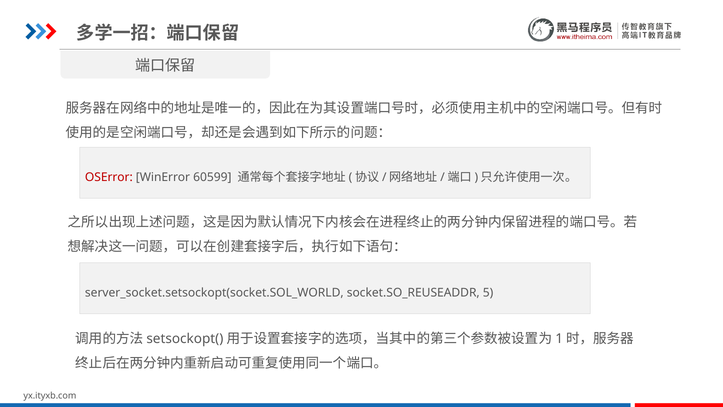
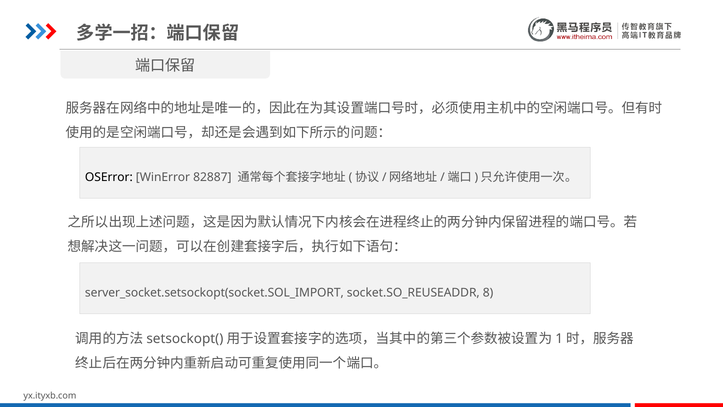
OSError colour: red -> black
60599: 60599 -> 82887
server_socket.setsockopt(socket.SOL_WORLD: server_socket.setsockopt(socket.SOL_WORLD -> server_socket.setsockopt(socket.SOL_IMPORT
5: 5 -> 8
